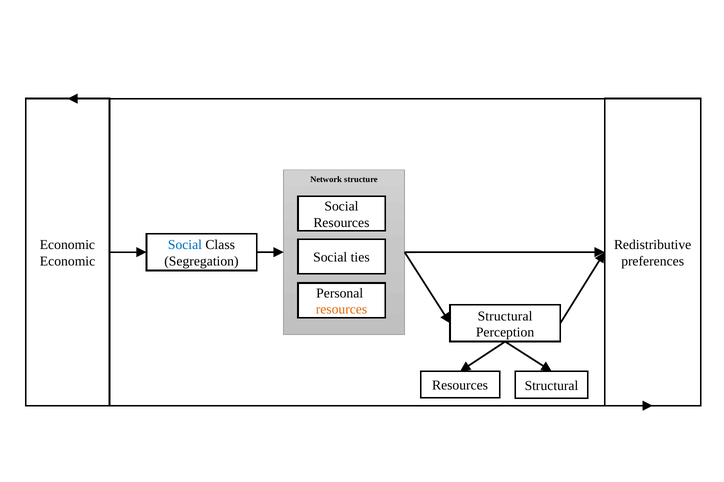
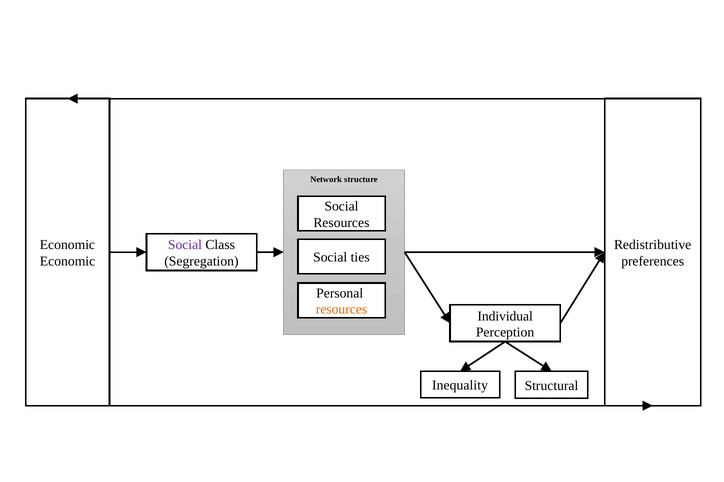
Social at (185, 245) colour: blue -> purple
Structural at (505, 316): Structural -> Individual
Resources at (460, 386): Resources -> Inequality
